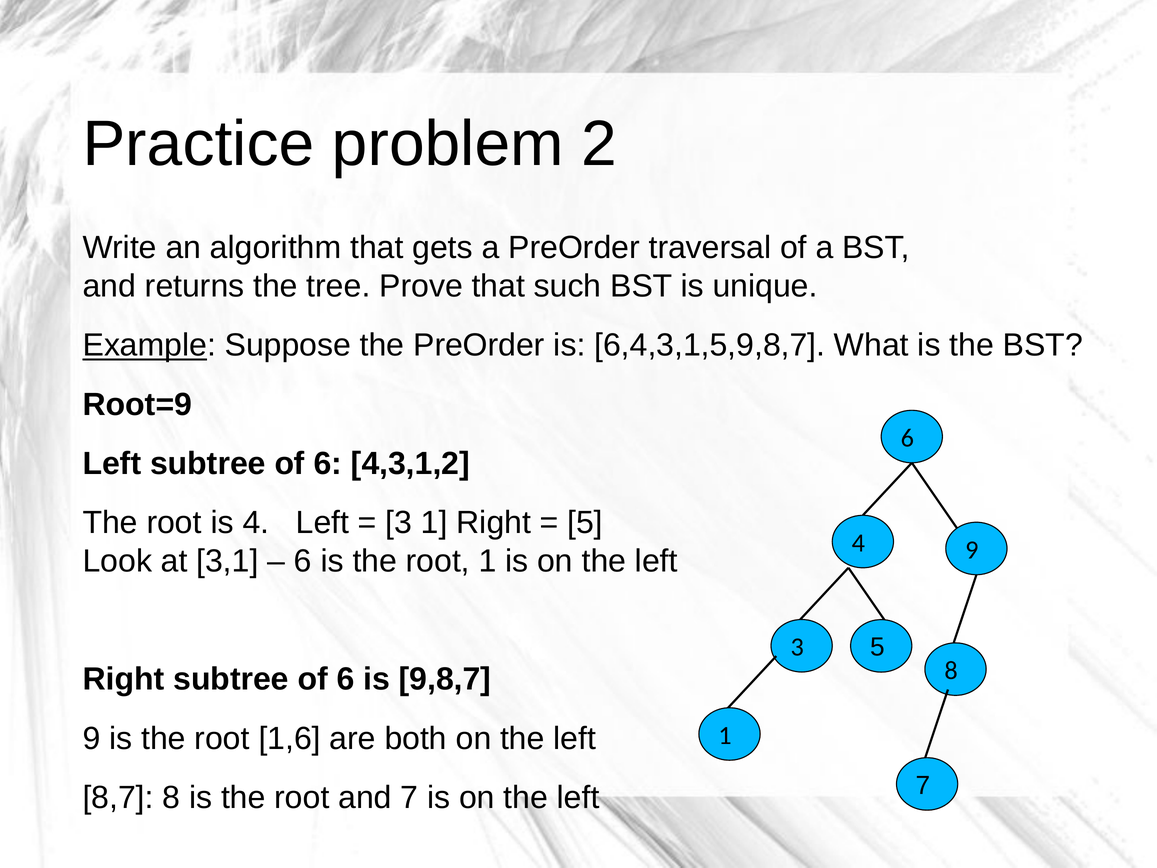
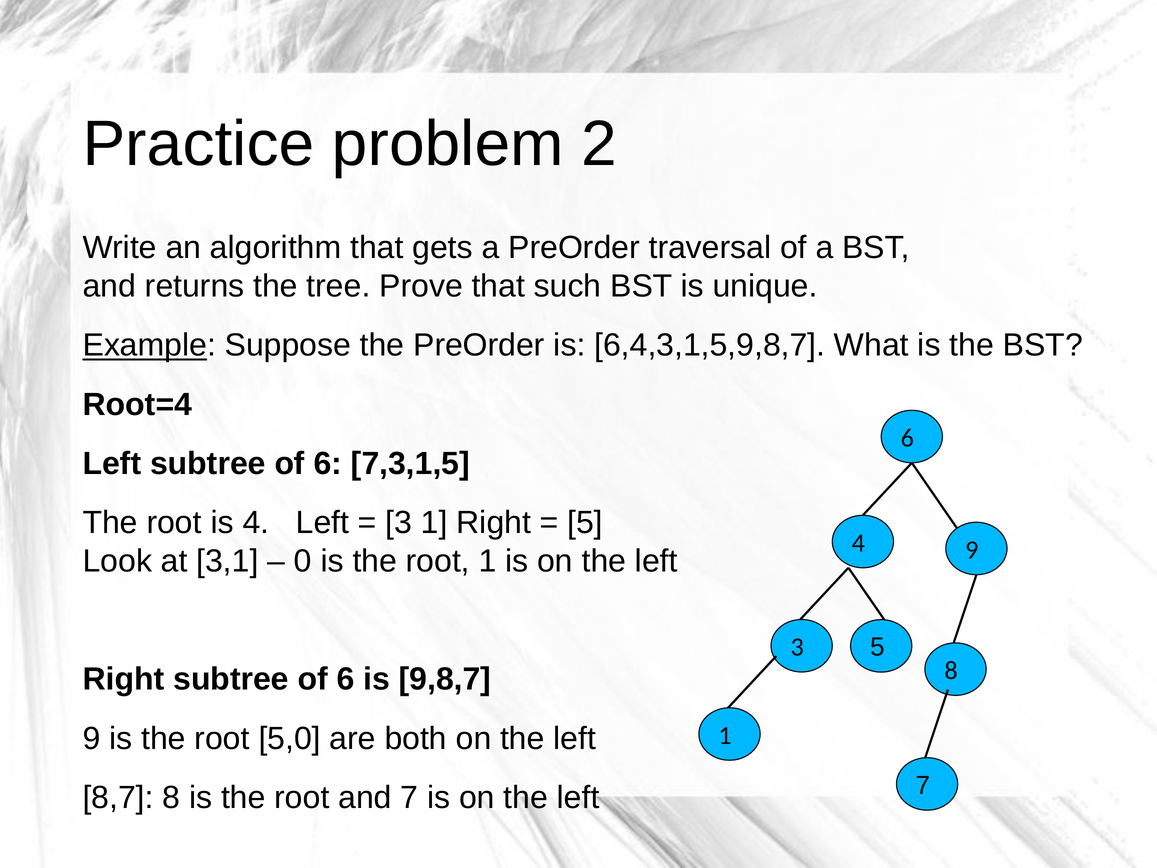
Root=9: Root=9 -> Root=4
4,3,1,2: 4,3,1,2 -> 7,3,1,5
6 at (303, 561): 6 -> 0
1,6: 1,6 -> 5,0
